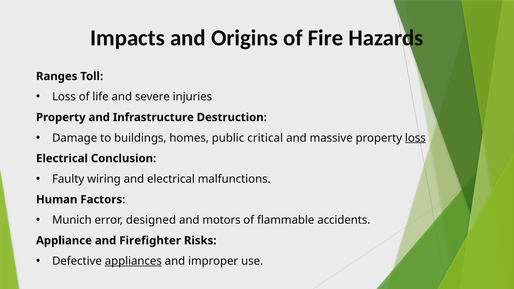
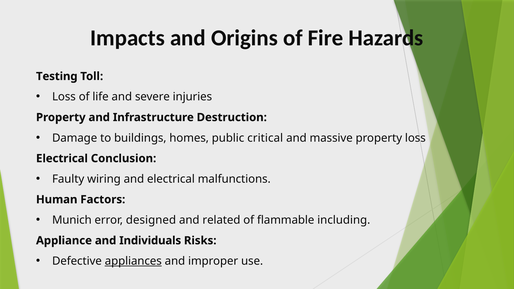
Ranges: Ranges -> Testing
loss at (415, 138) underline: present -> none
motors: motors -> related
accidents: accidents -> including
Firefighter: Firefighter -> Individuals
